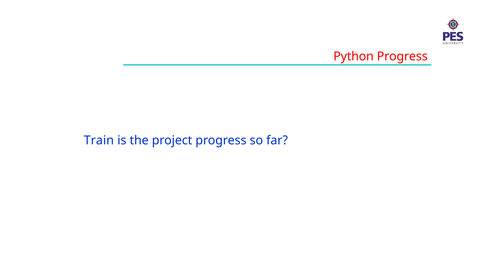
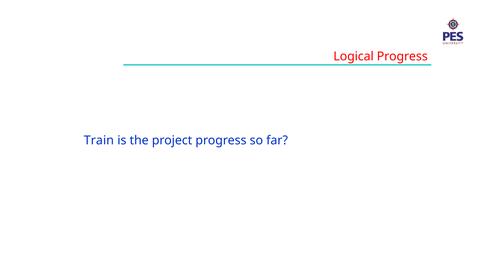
Python: Python -> Logical
